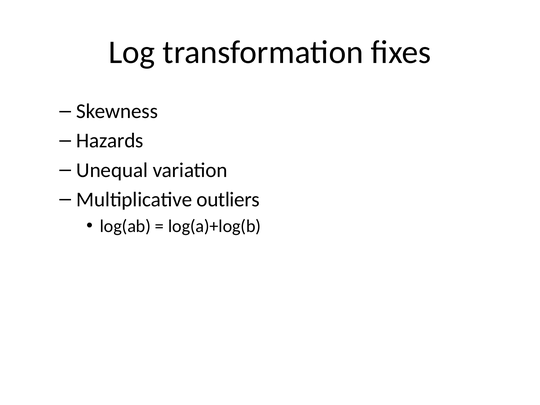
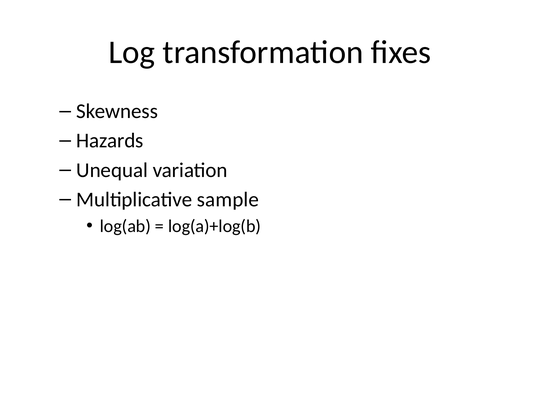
outliers: outliers -> sample
